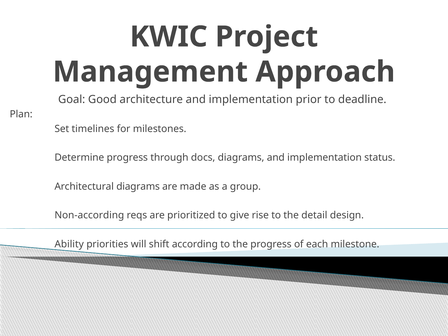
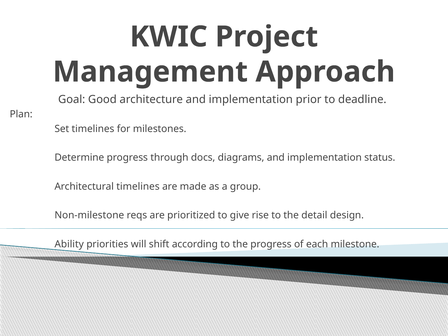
Architectural diagrams: diagrams -> timelines
Non-according: Non-according -> Non-milestone
